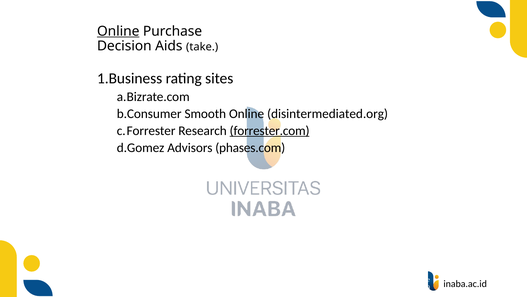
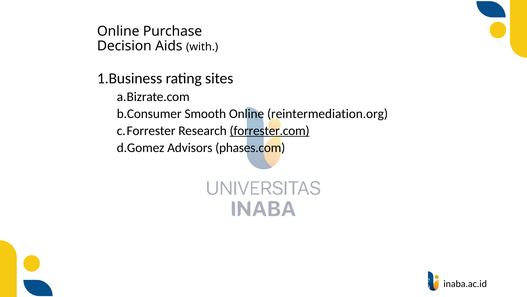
Online at (118, 31) underline: present -> none
take: take -> with
disintermediated.org: disintermediated.org -> reintermediation.org
